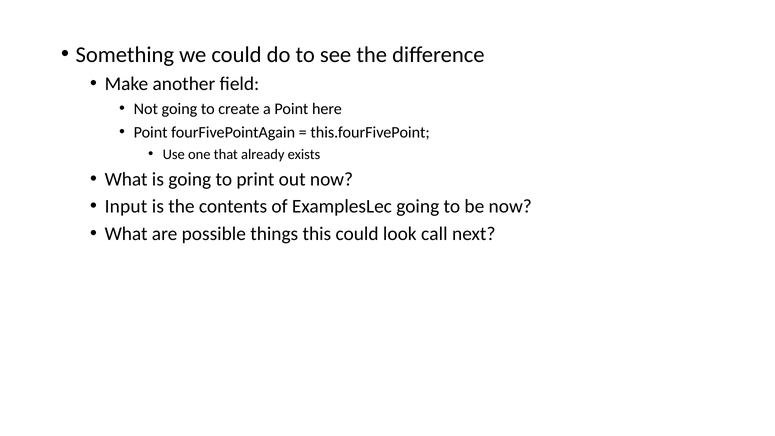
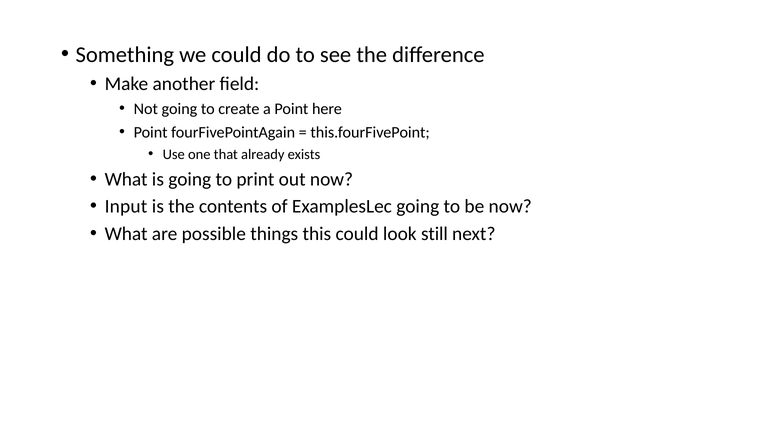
call: call -> still
